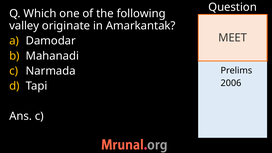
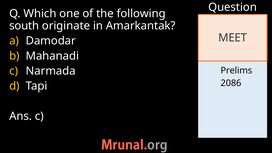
valley: valley -> south
2006: 2006 -> 2086
